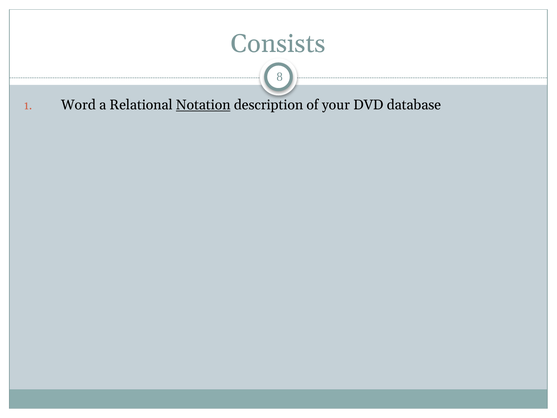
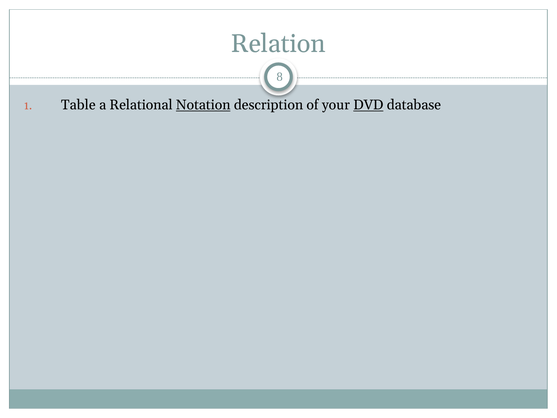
Consists: Consists -> Relation
Word: Word -> Table
DVD underline: none -> present
